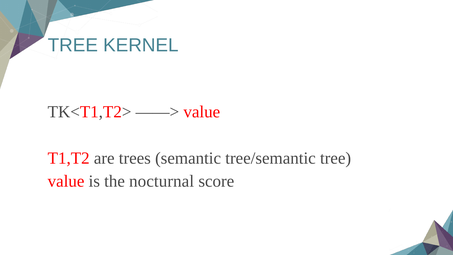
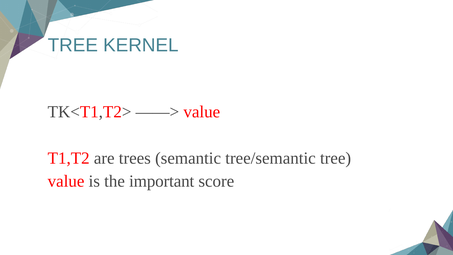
nocturnal: nocturnal -> important
